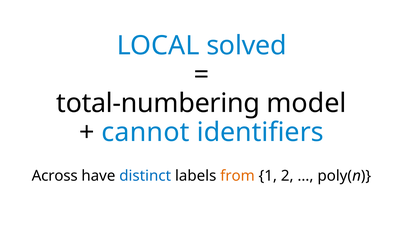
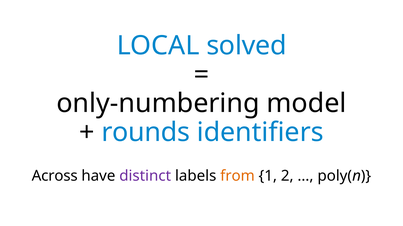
total-numbering: total-numbering -> only-numbering
cannot: cannot -> rounds
distinct colour: blue -> purple
